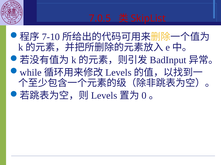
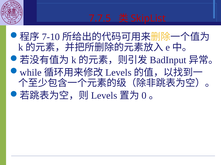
7.0.5: 7.0.5 -> 7.7.5
